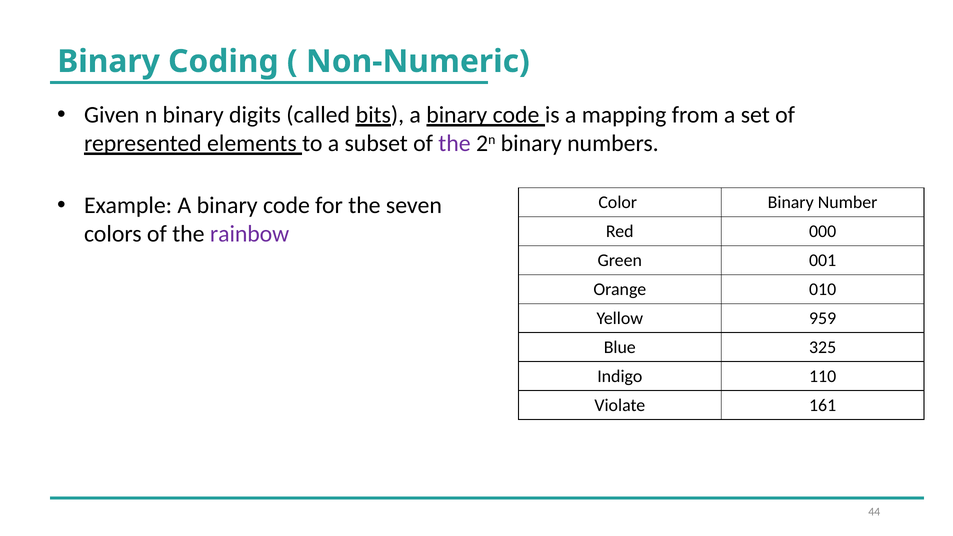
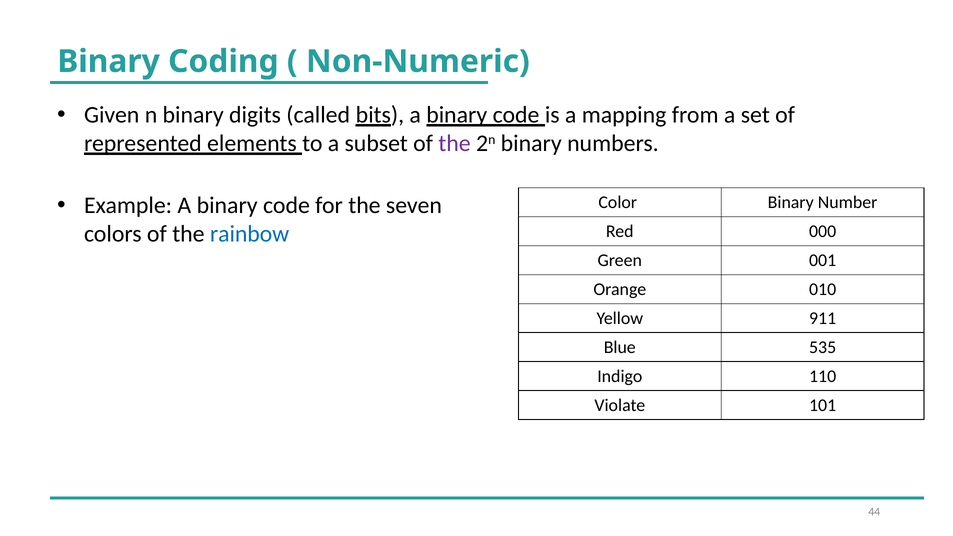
rainbow colour: purple -> blue
959: 959 -> 911
325: 325 -> 535
161: 161 -> 101
